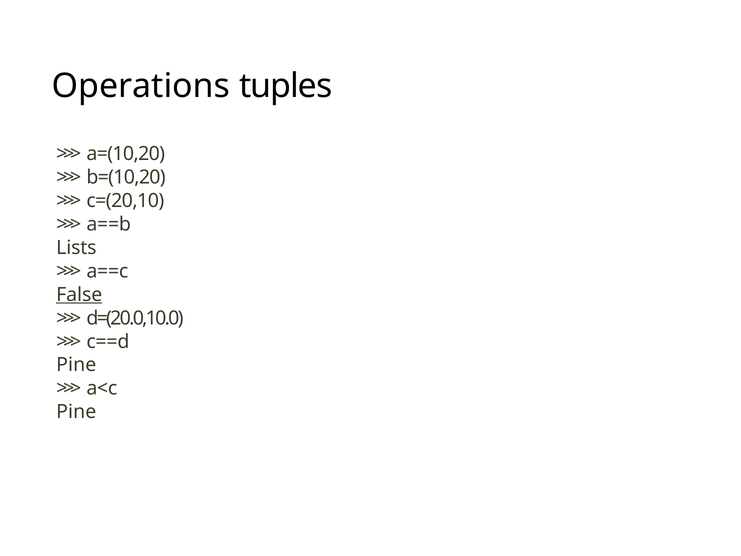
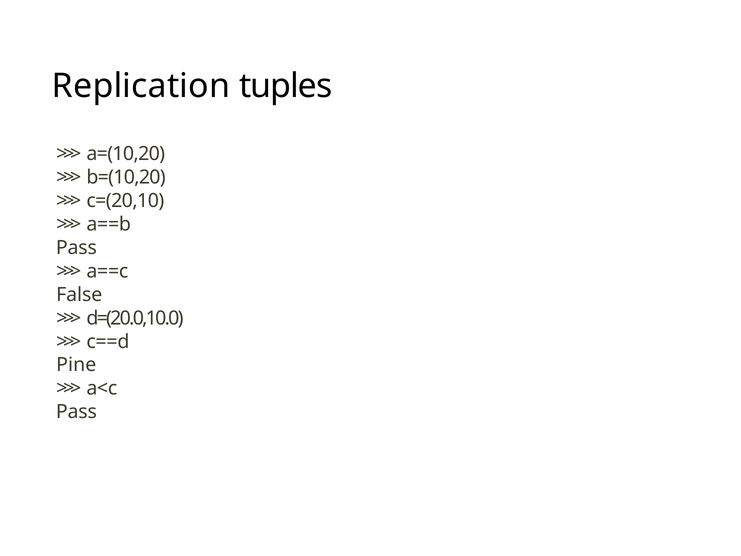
Operations: Operations -> Replication
Lists at (76, 248): Lists -> Pass
False underline: present -> none
Pine at (76, 412): Pine -> Pass
